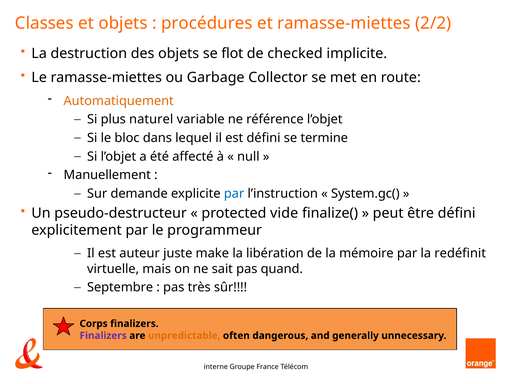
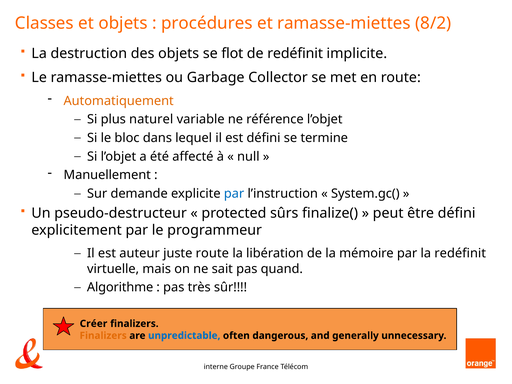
2/2: 2/2 -> 8/2
de checked: checked -> redéfinit
vide: vide -> sûrs
juste make: make -> route
Septembre: Septembre -> Algorithme
Corps: Corps -> Créer
Finalizers at (103, 336) colour: purple -> orange
unpredictable colour: orange -> blue
